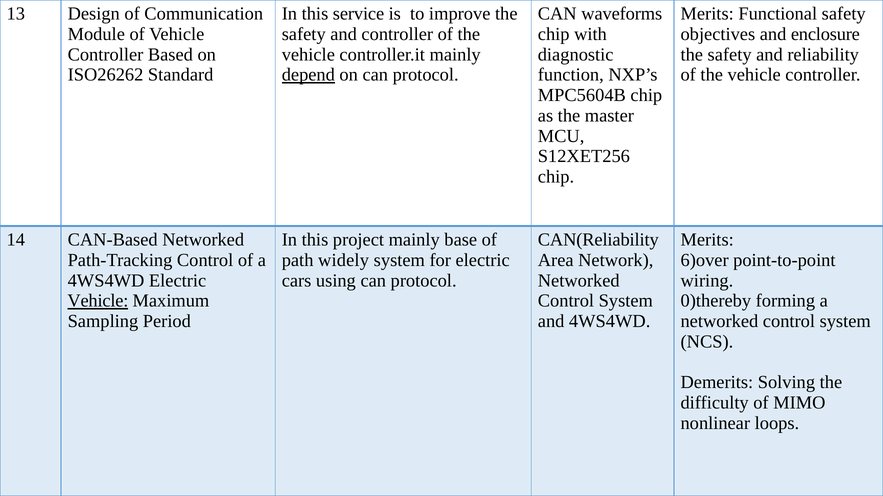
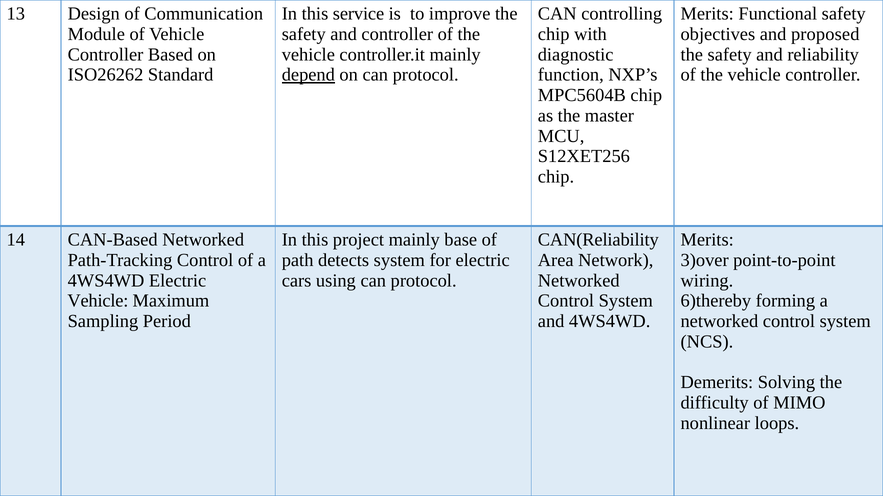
waveforms: waveforms -> controlling
enclosure: enclosure -> proposed
widely: widely -> detects
6)over: 6)over -> 3)over
Vehicle at (98, 301) underline: present -> none
0)thereby: 0)thereby -> 6)thereby
